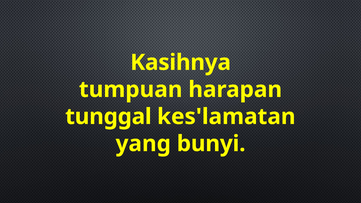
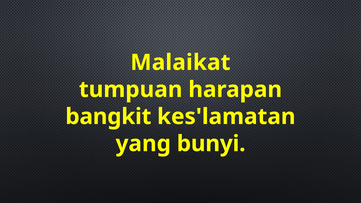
Kasihnya: Kasihnya -> Malaikat
tunggal: tunggal -> bangkit
